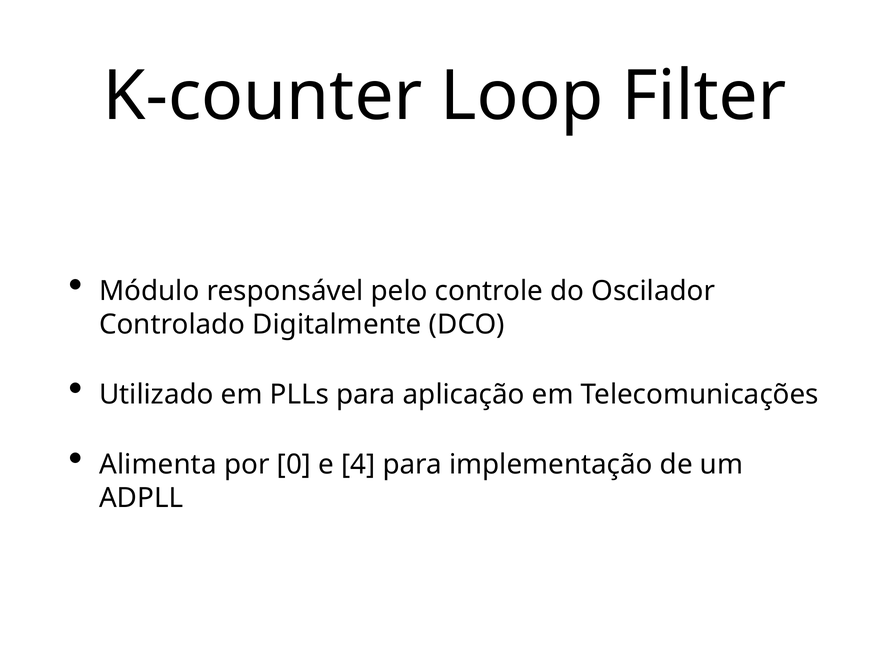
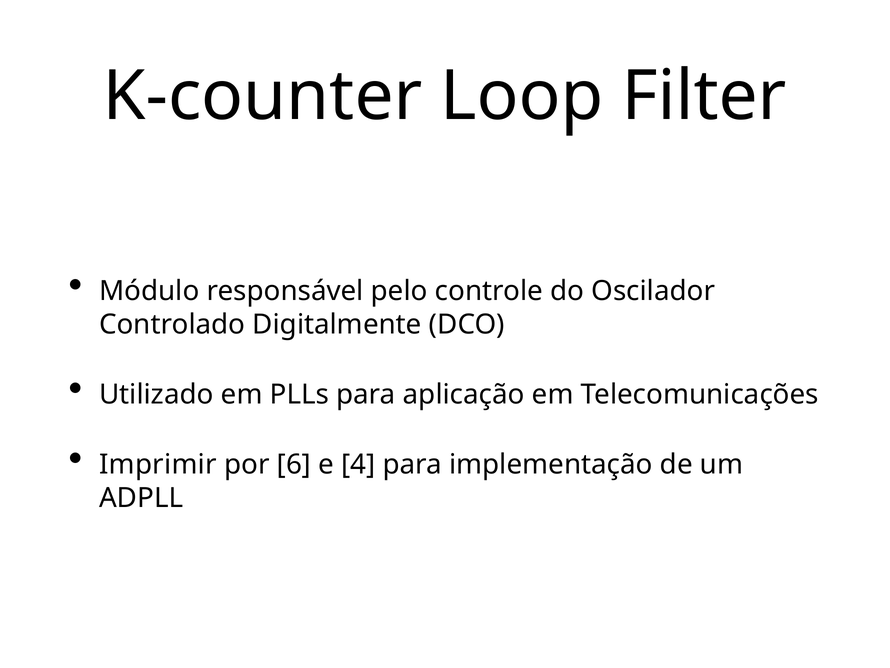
Alimenta: Alimenta -> Imprimir
0: 0 -> 6
